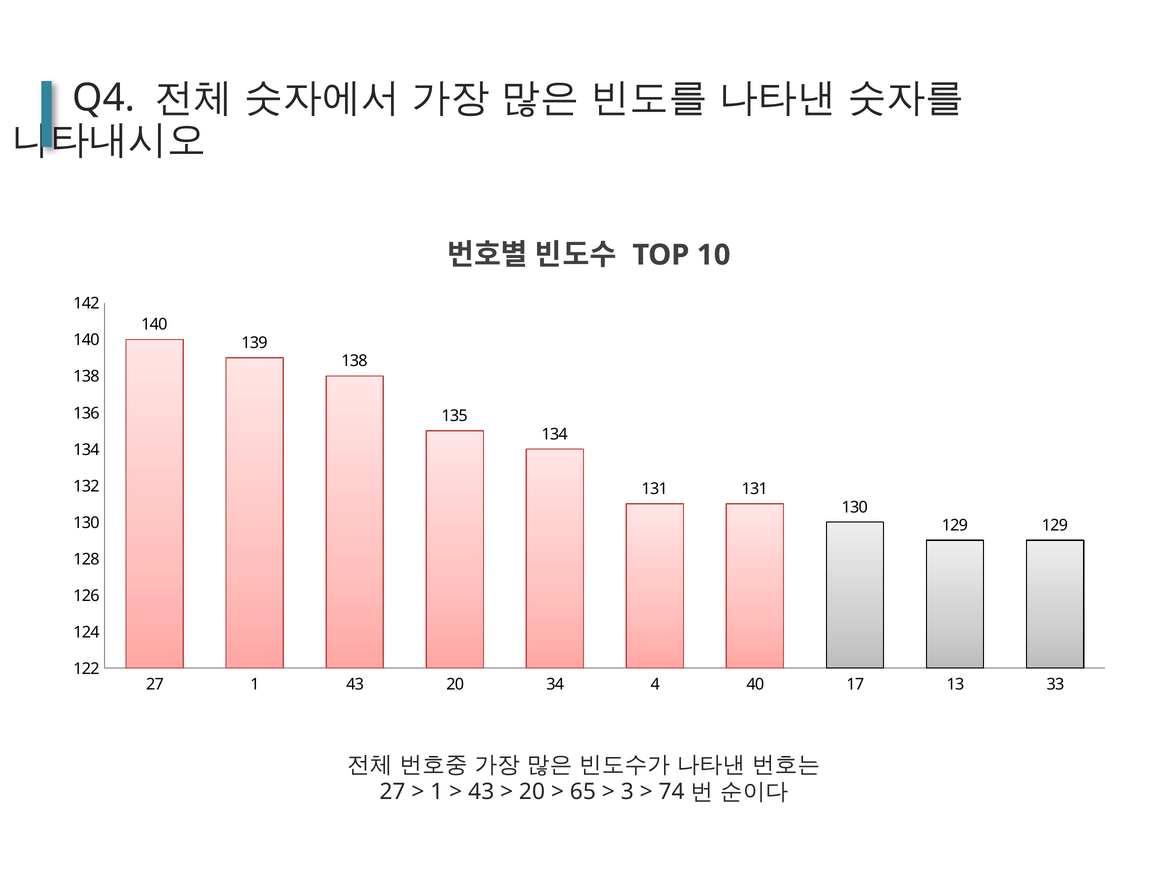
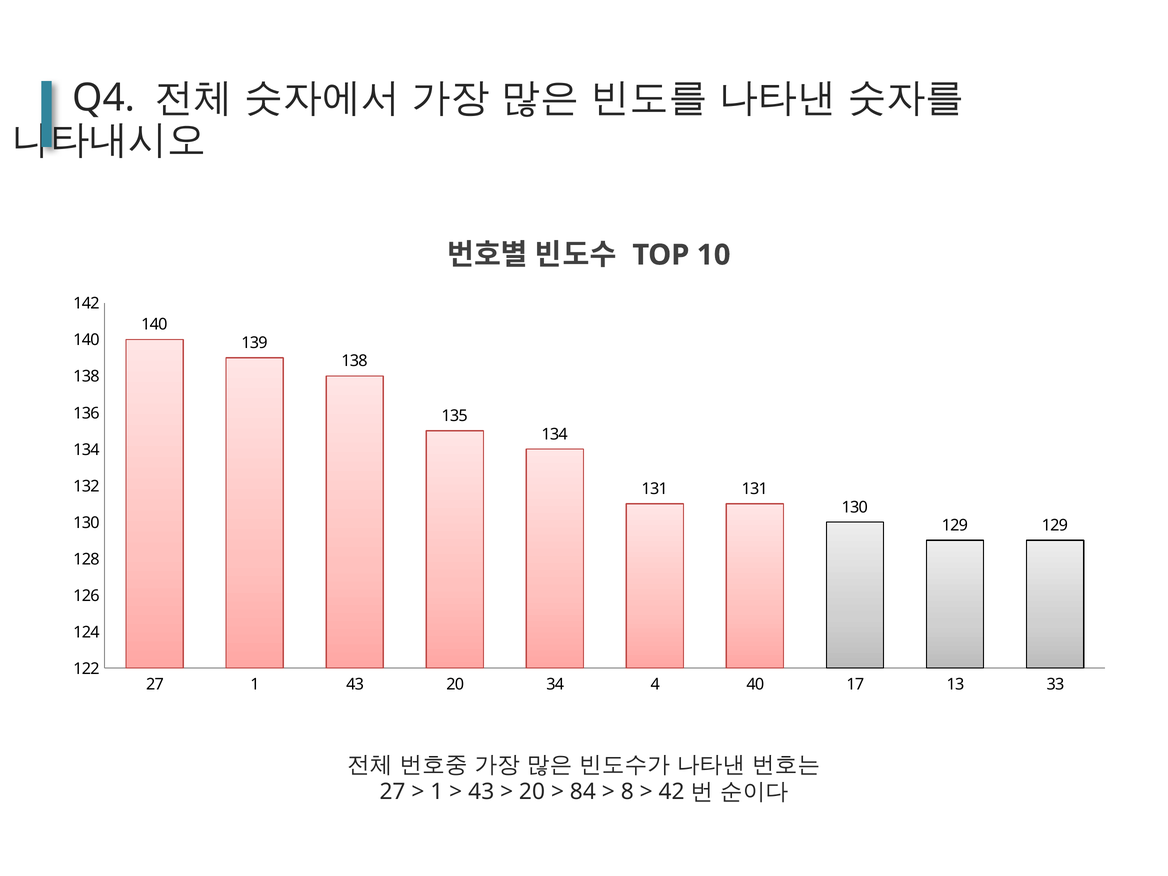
65: 65 -> 84
3: 3 -> 8
74: 74 -> 42
